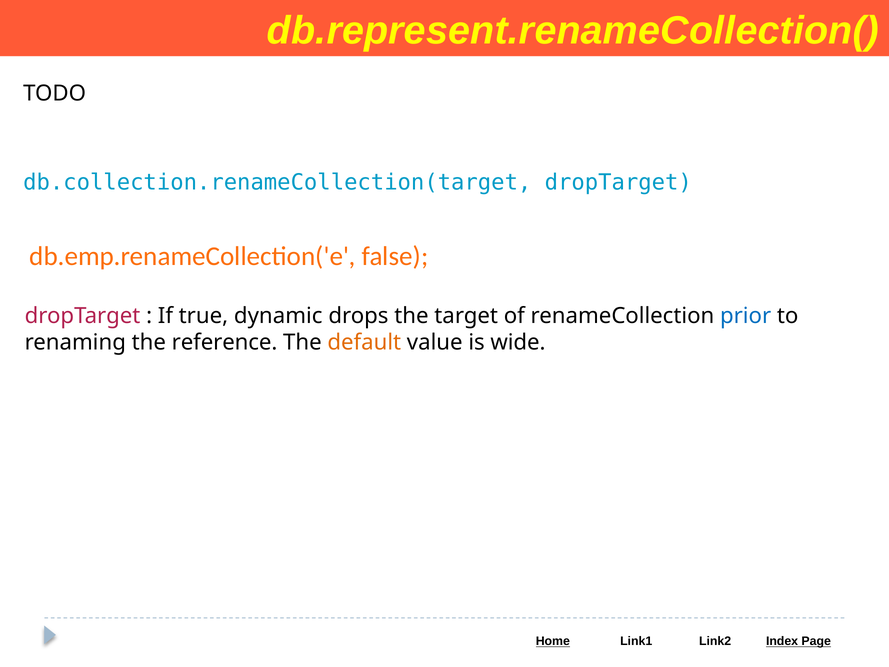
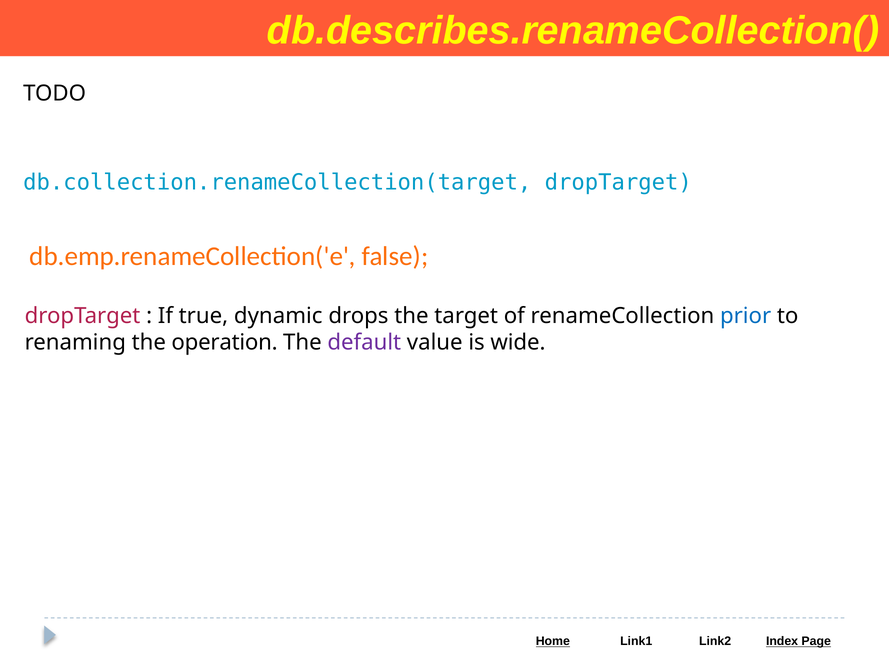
db.represent.renameCollection(: db.represent.renameCollection( -> db.describes.renameCollection(
reference: reference -> operation
default colour: orange -> purple
